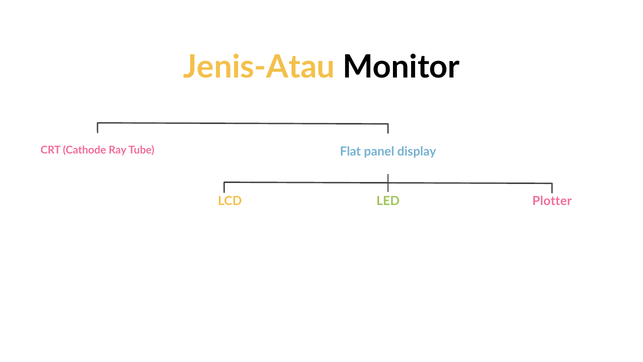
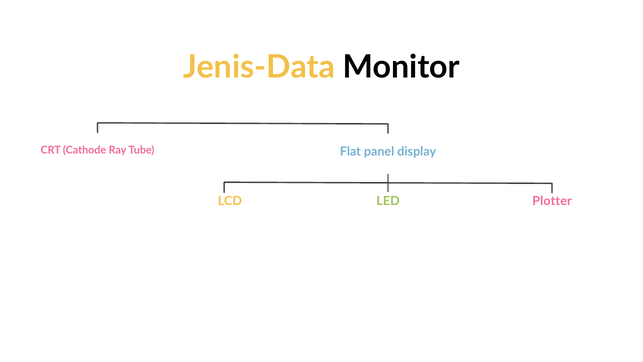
Jenis-Atau: Jenis-Atau -> Jenis-Data
